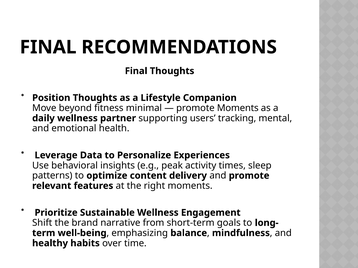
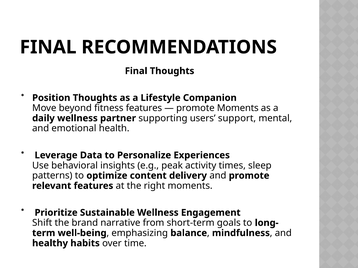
fitness minimal: minimal -> features
tracking: tracking -> support
